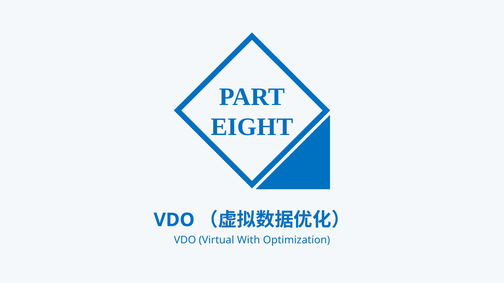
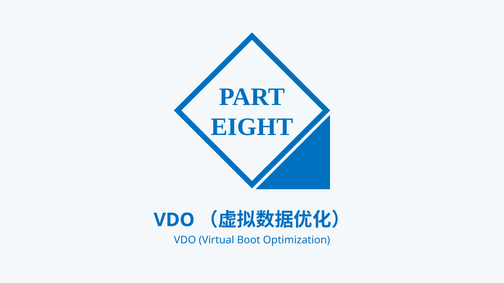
With: With -> Boot
